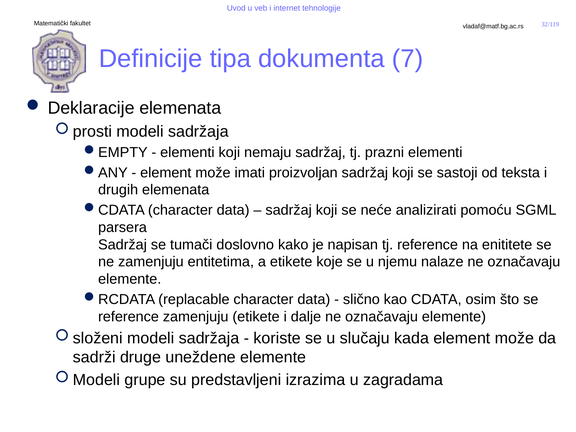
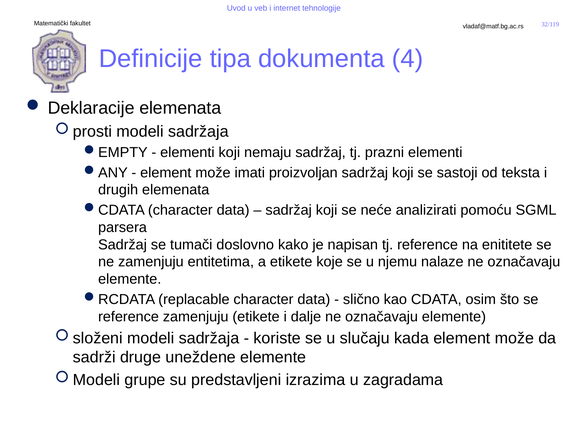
7: 7 -> 4
